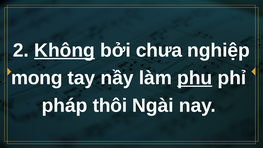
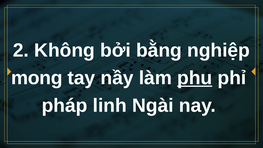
Không underline: present -> none
chưa: chưa -> bằng
thôi: thôi -> linh
